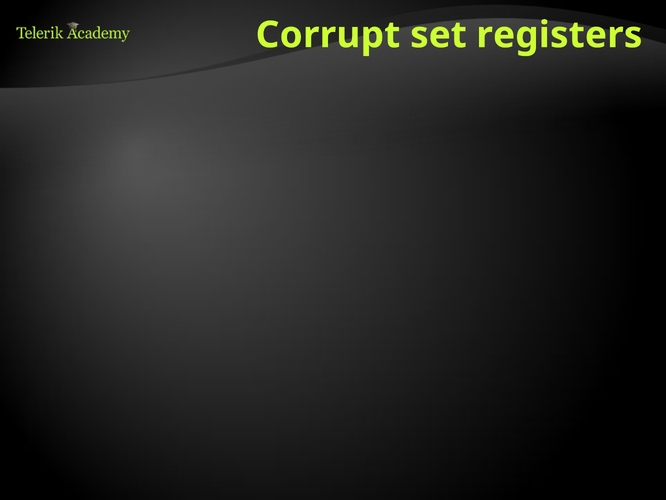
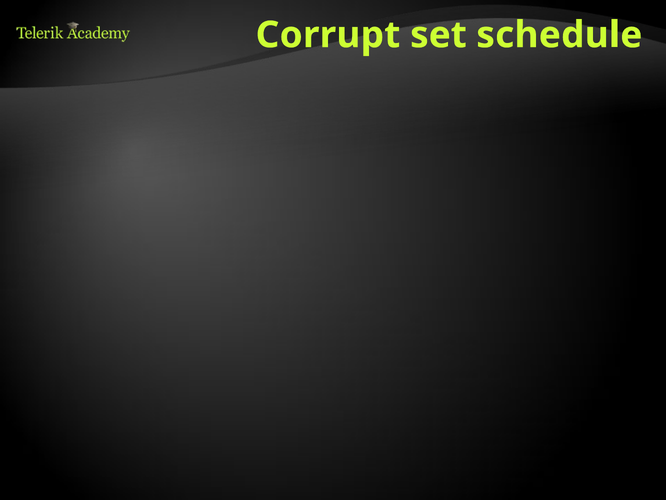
registers: registers -> schedule
